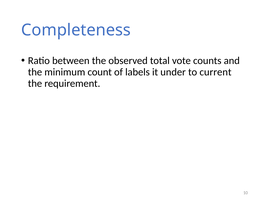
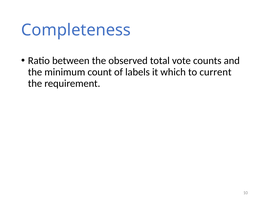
under: under -> which
